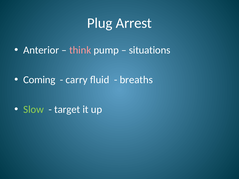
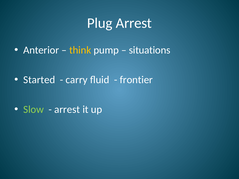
think colour: pink -> yellow
Coming: Coming -> Started
breaths: breaths -> frontier
target at (67, 110): target -> arrest
